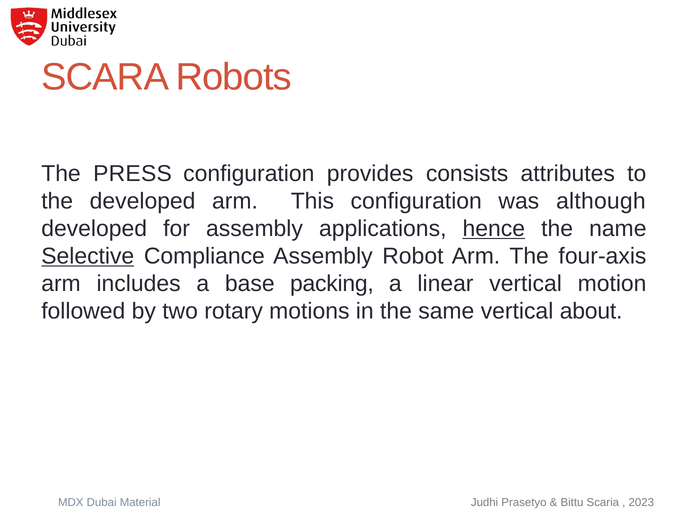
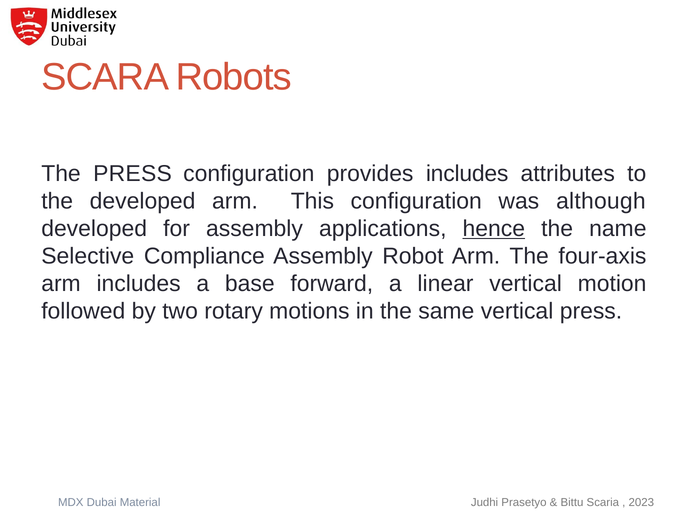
provides consists: consists -> includes
Selective underline: present -> none
packing: packing -> forward
vertical about: about -> press
